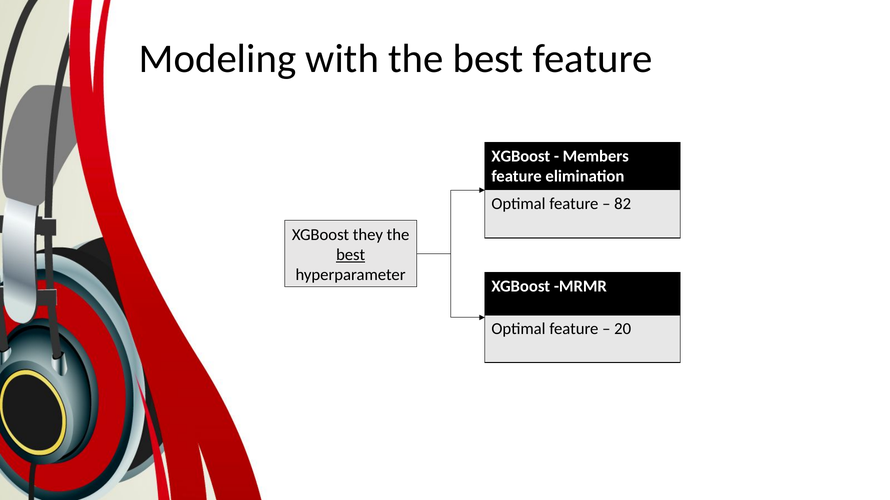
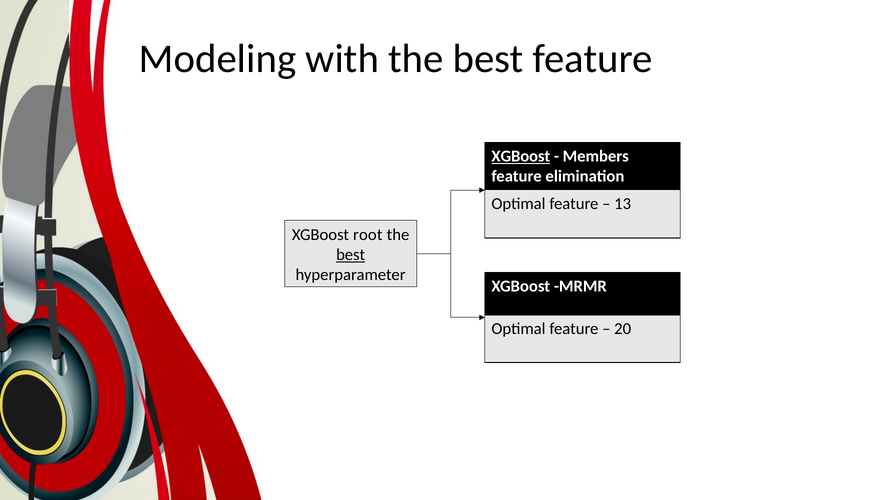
XGBoost at (521, 156) underline: none -> present
82: 82 -> 13
they: they -> root
